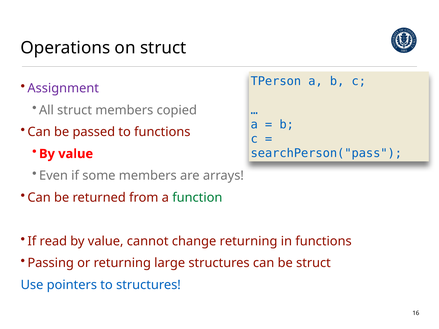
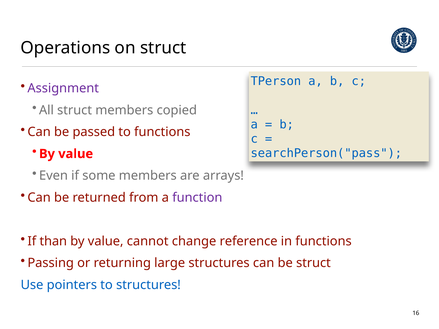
function colour: green -> purple
read: read -> than
change returning: returning -> reference
